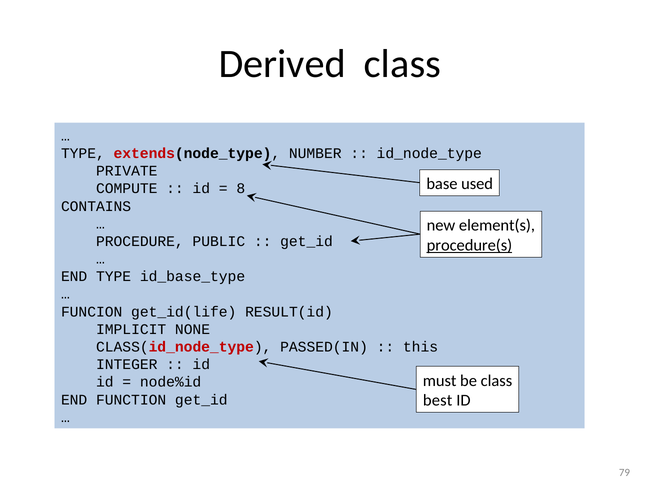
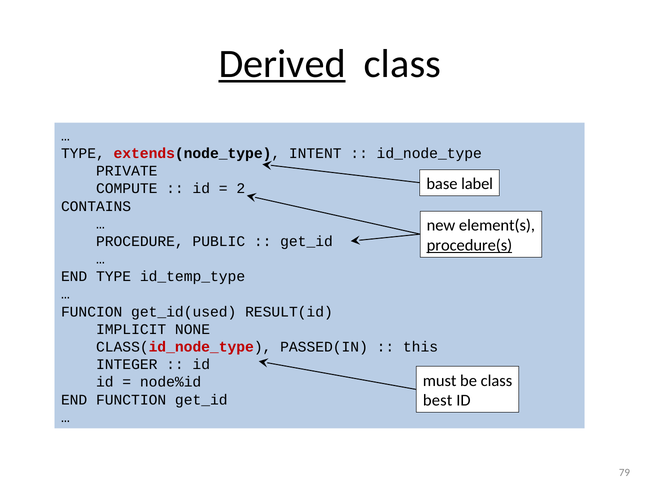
Derived underline: none -> present
NUMBER: NUMBER -> INTENT
used: used -> label
8: 8 -> 2
id_base_type: id_base_type -> id_temp_type
get_id(life: get_id(life -> get_id(used
